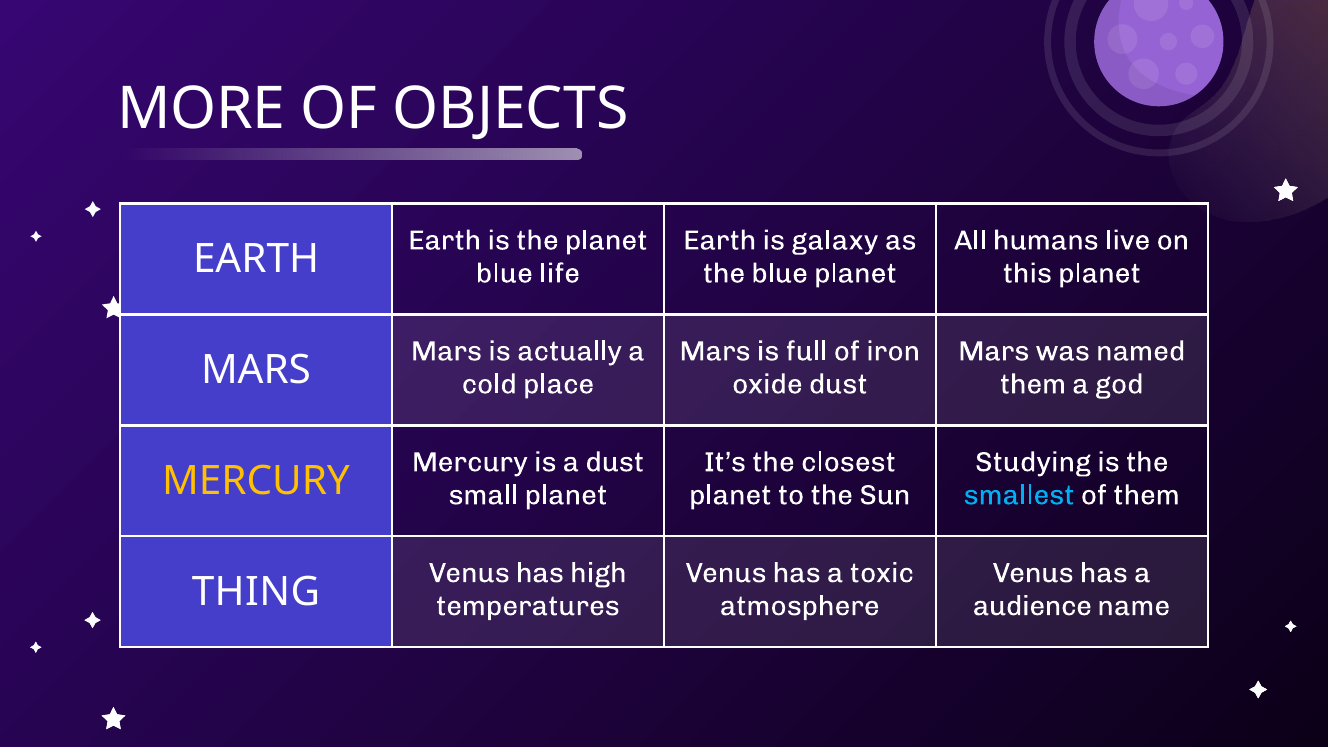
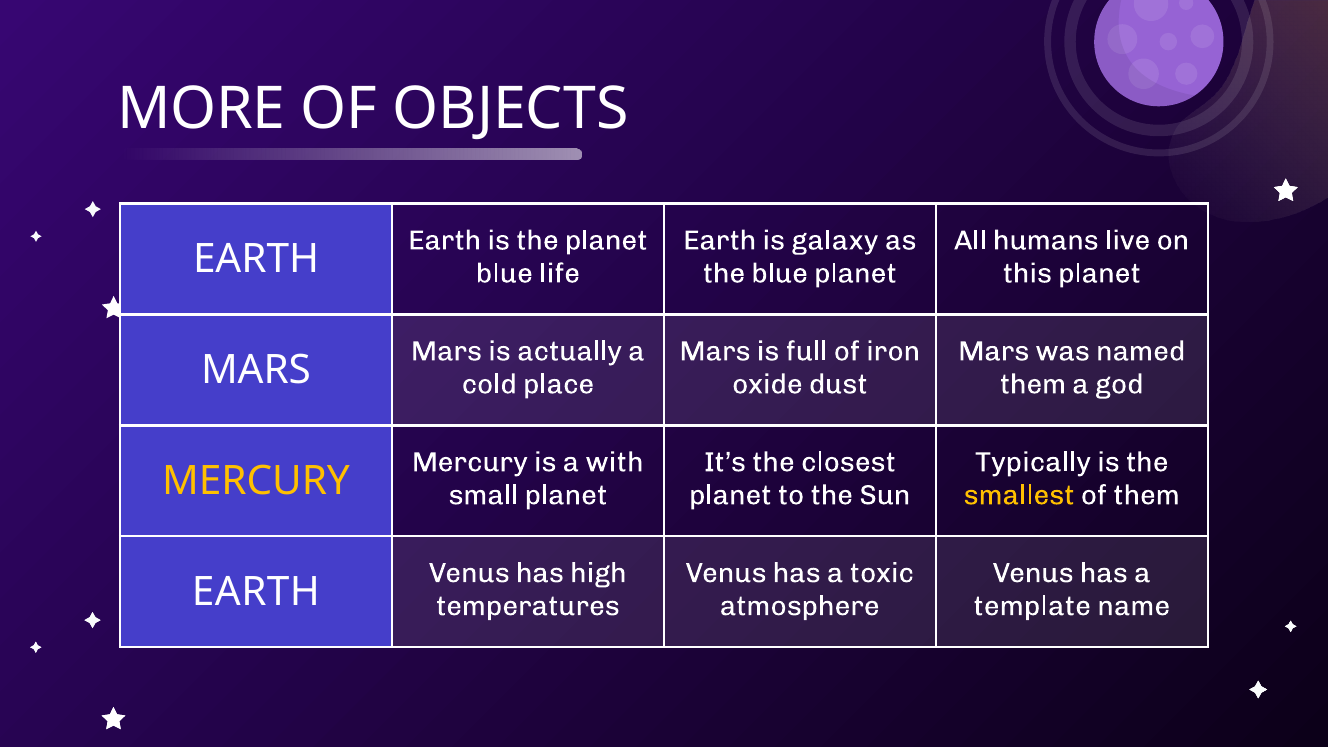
a dust: dust -> with
Studying: Studying -> Typically
smallest colour: light blue -> yellow
THING at (256, 592): THING -> EARTH
audience: audience -> template
